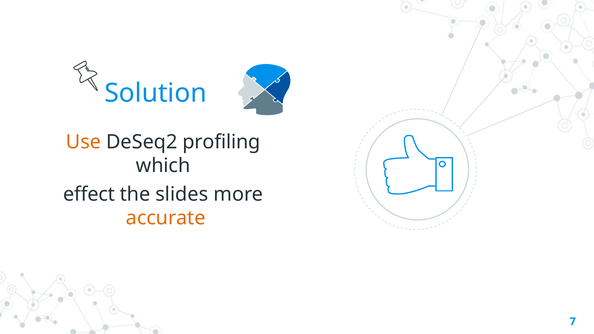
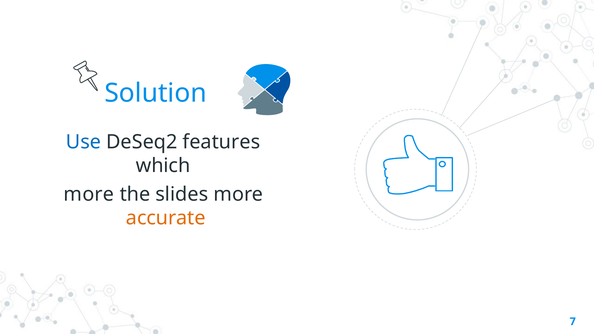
Use colour: orange -> blue
profiling: profiling -> features
effect at (89, 194): effect -> more
